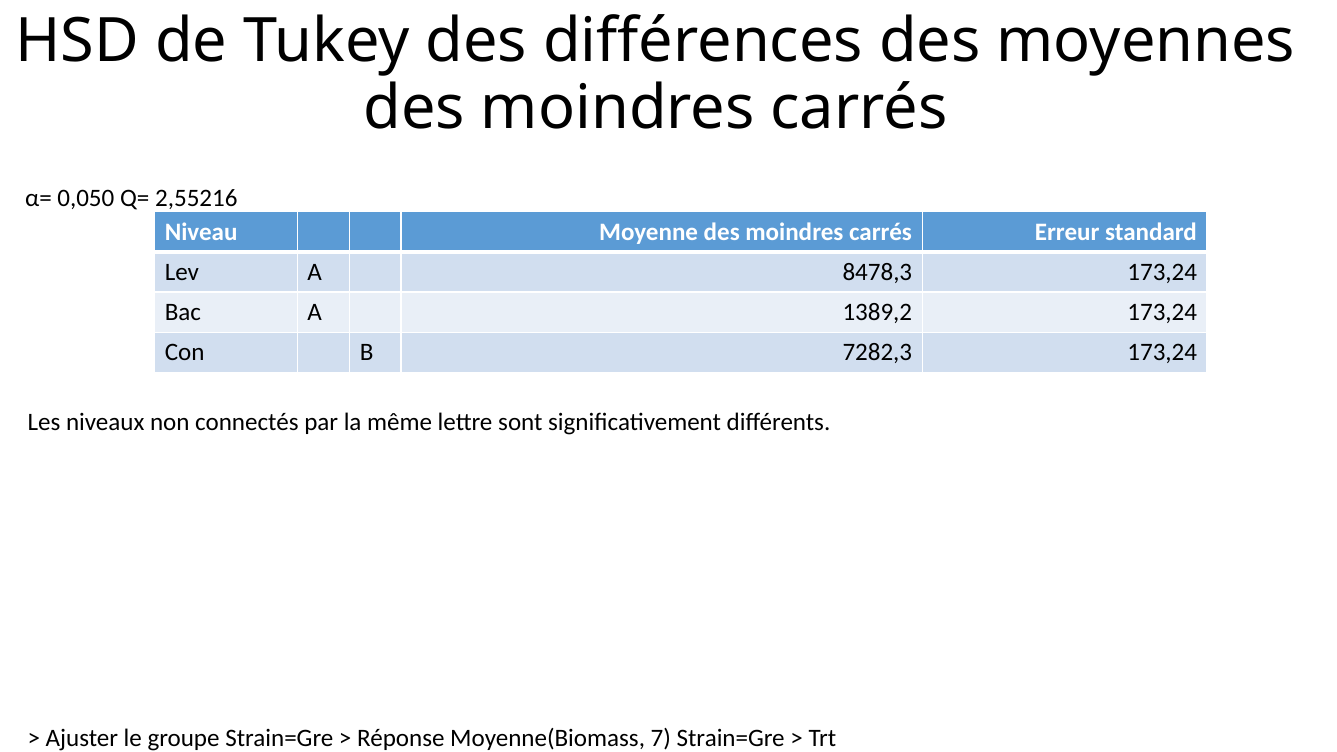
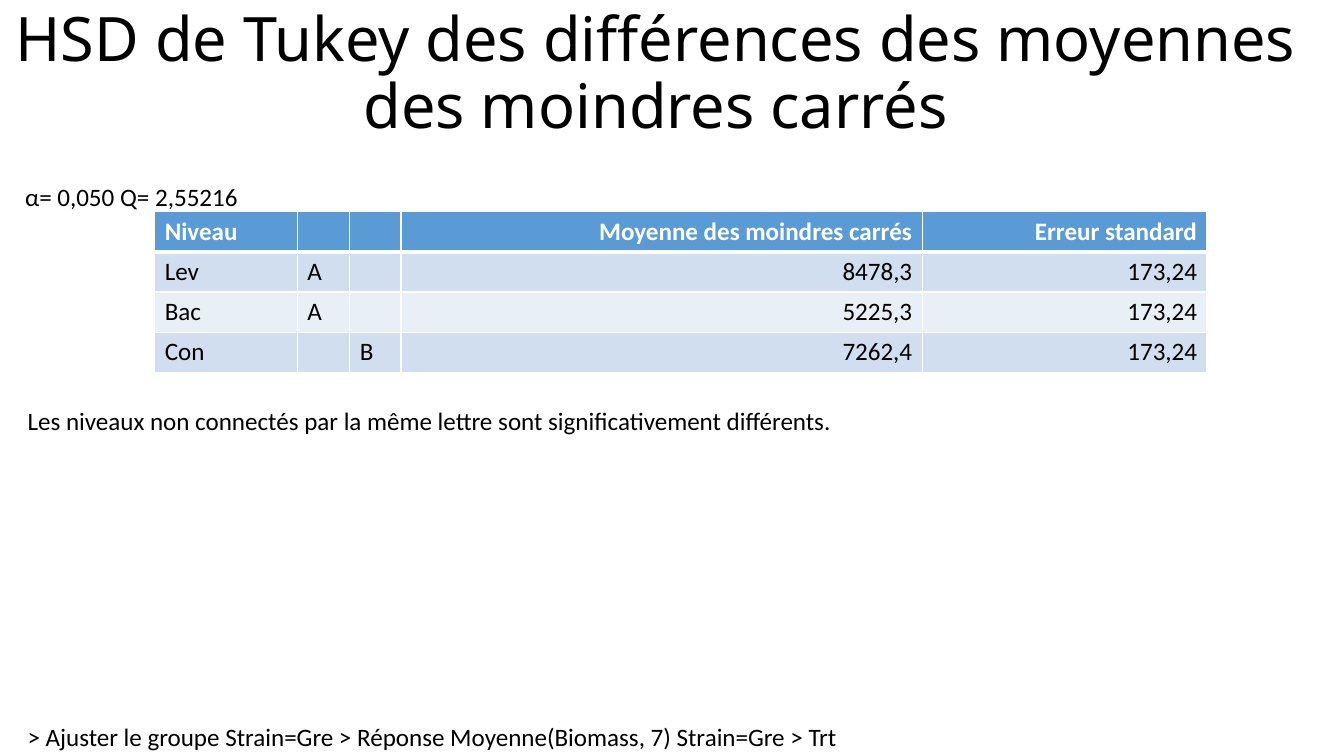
1389,2: 1389,2 -> 5225,3
7282,3: 7282,3 -> 7262,4
